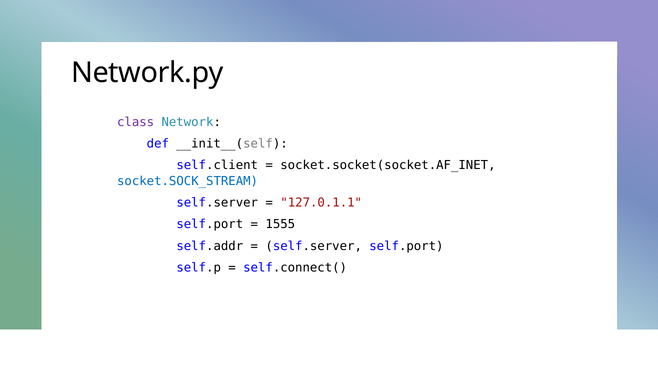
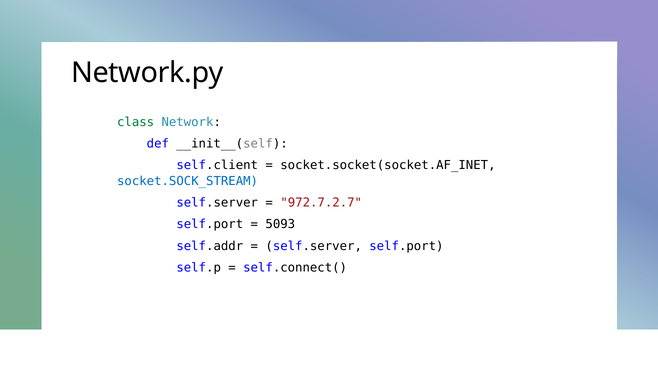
class colour: purple -> green
127.0.1.1: 127.0.1.1 -> 972.7.2.7
1555: 1555 -> 5093
